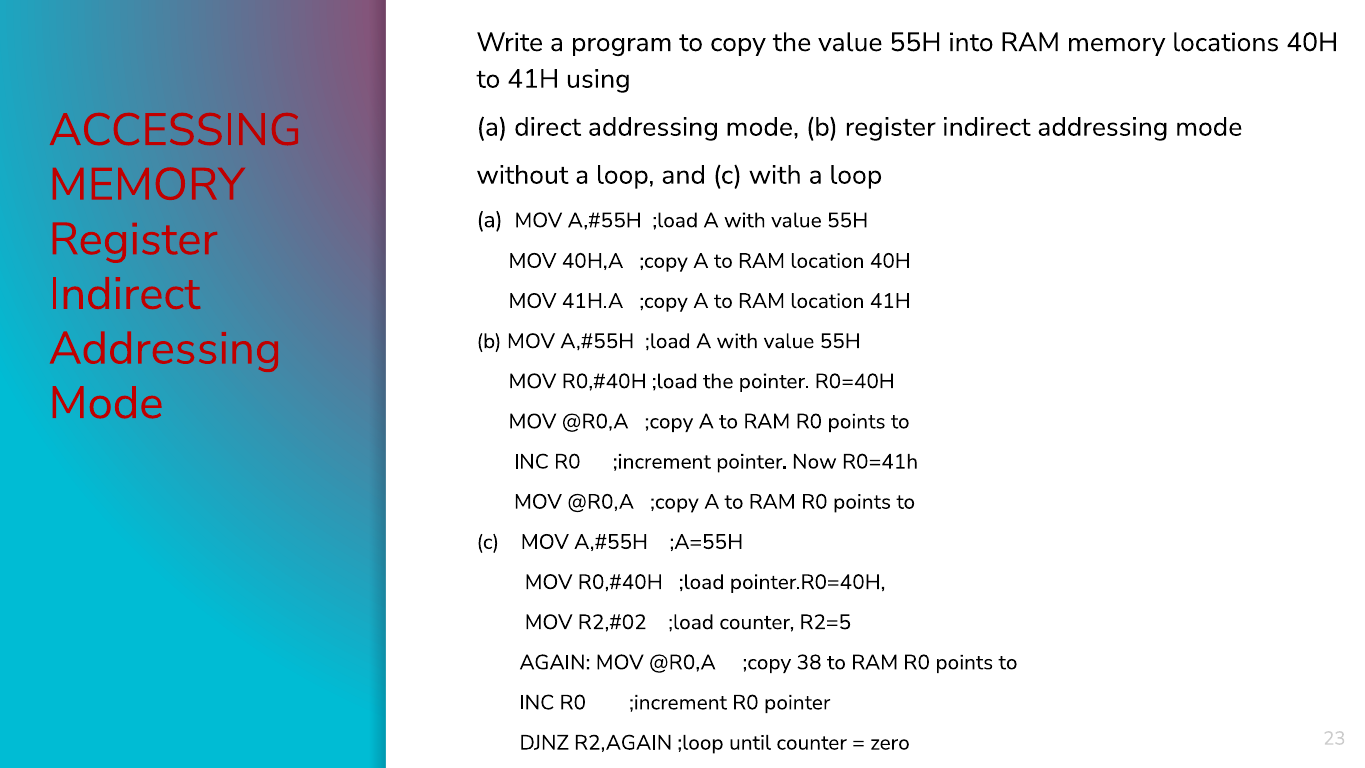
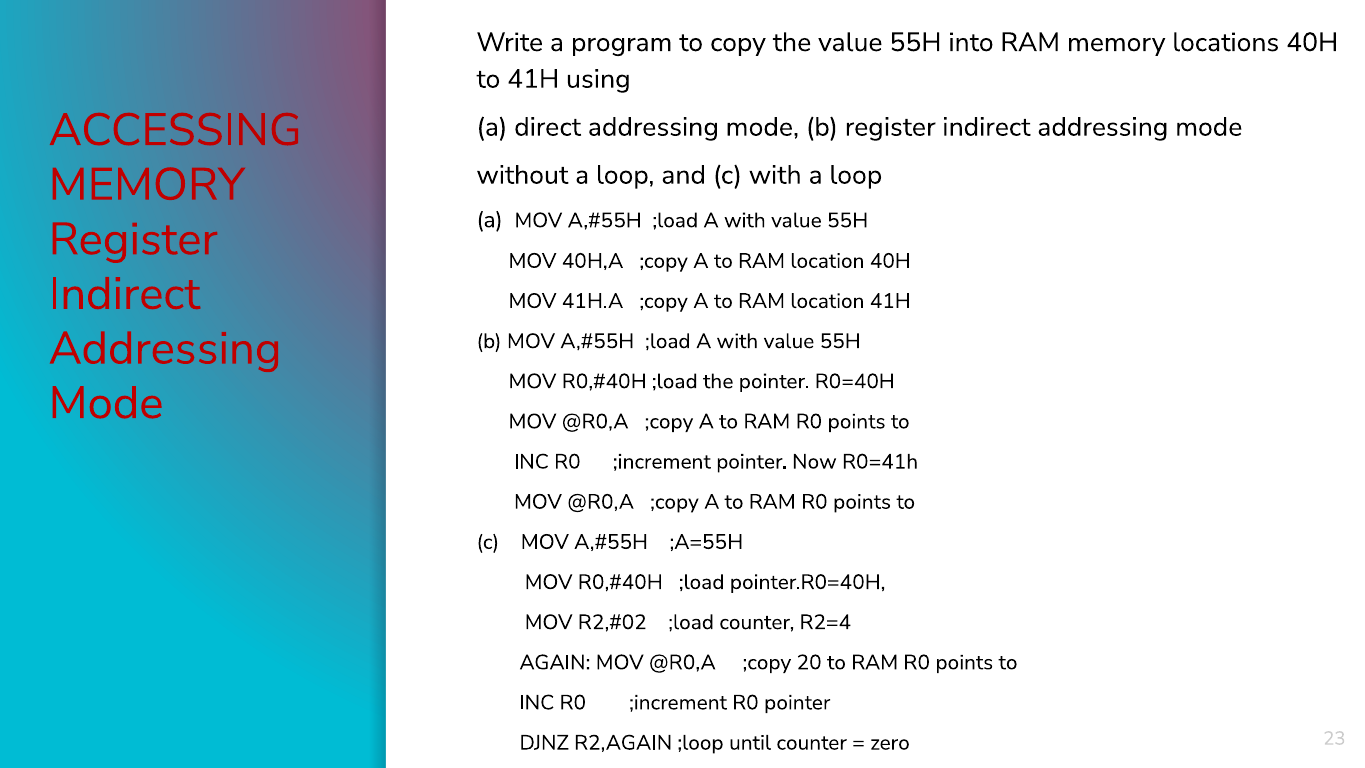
R2=5: R2=5 -> R2=4
38: 38 -> 20
